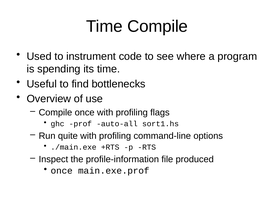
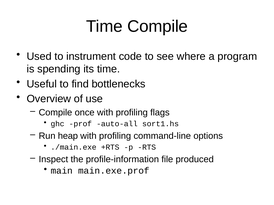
quite: quite -> heap
once at (62, 171): once -> main
